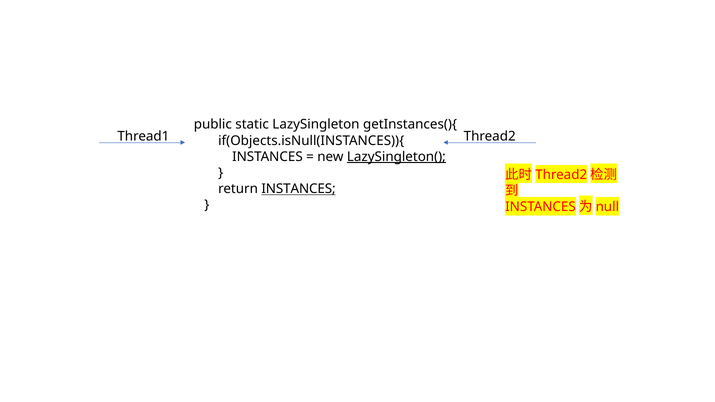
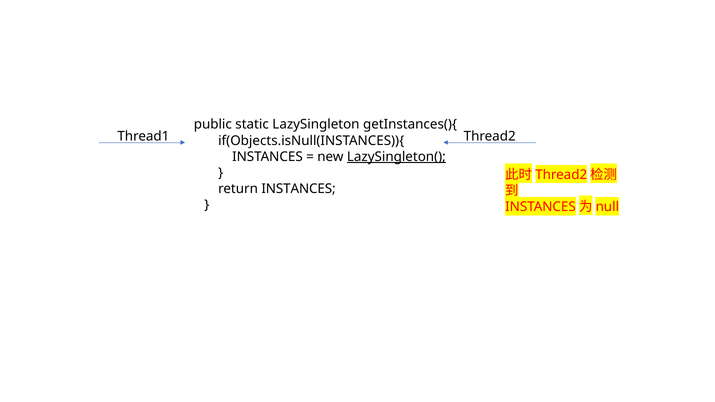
INSTANCES at (299, 189) underline: present -> none
